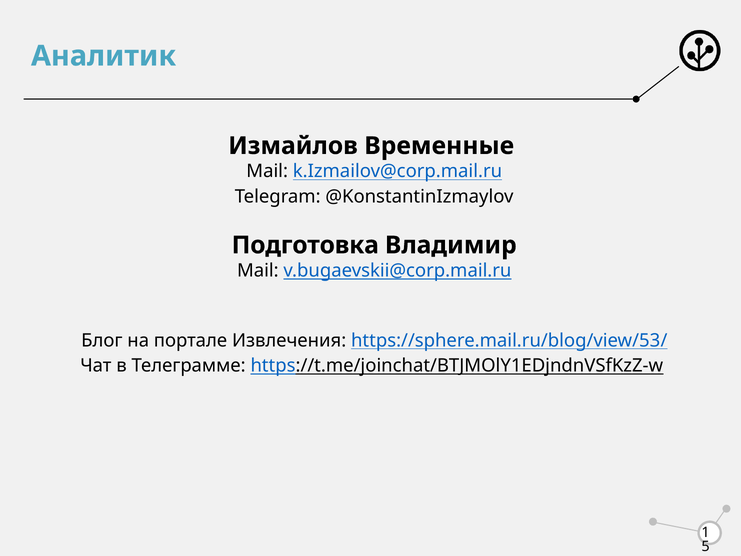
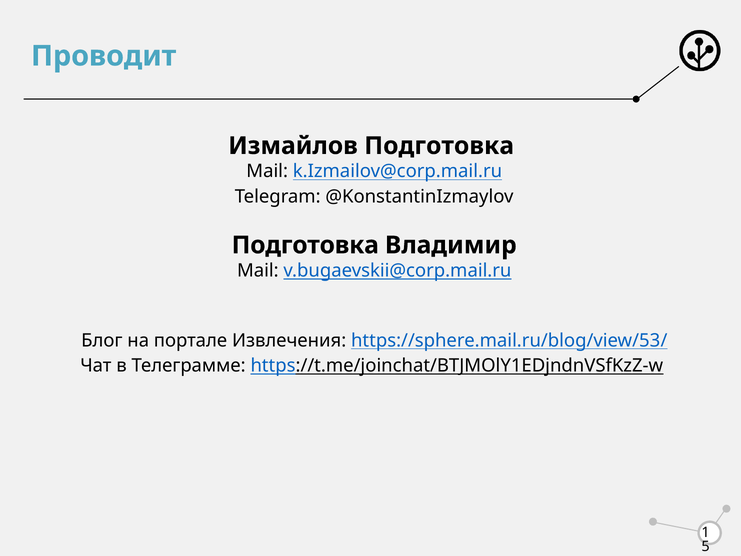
Аналитик: Аналитик -> Проводит
Измайлов Временные: Временные -> Подготовка
